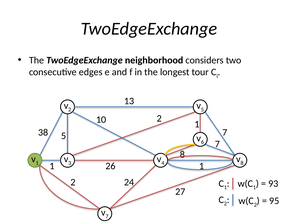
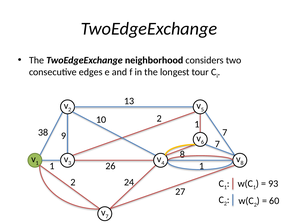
38 5: 5 -> 9
95: 95 -> 60
